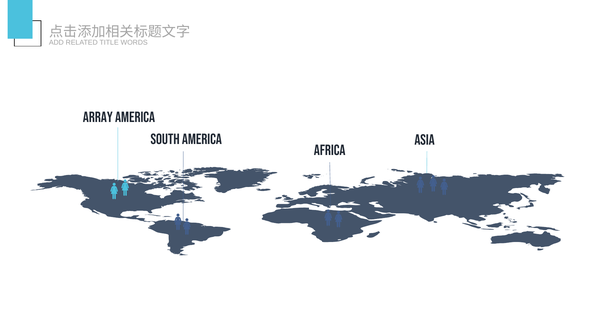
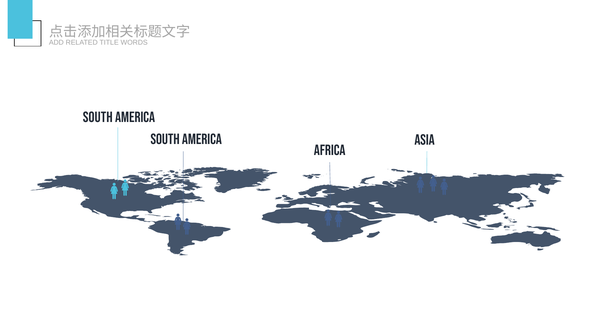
ARRAY at (98, 118): ARRAY -> SOUTH
